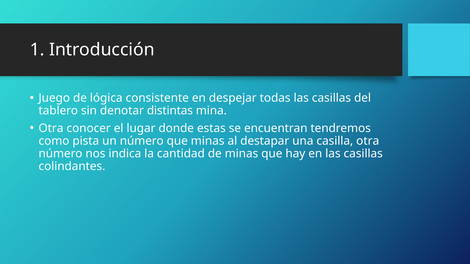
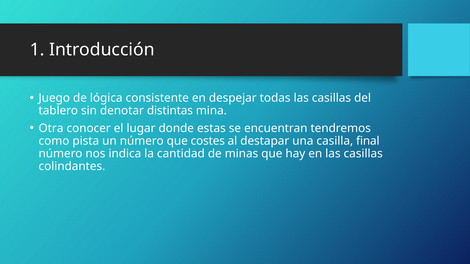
que minas: minas -> costes
casilla otra: otra -> final
